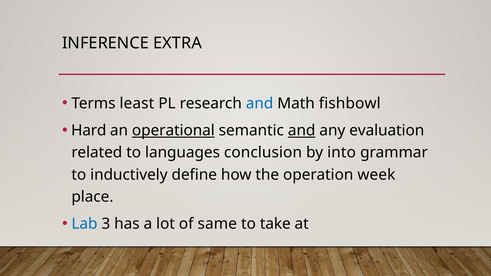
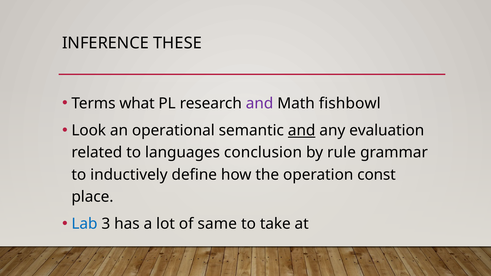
EXTRA: EXTRA -> THESE
least: least -> what
and at (260, 103) colour: blue -> purple
Hard: Hard -> Look
operational underline: present -> none
into: into -> rule
week: week -> const
